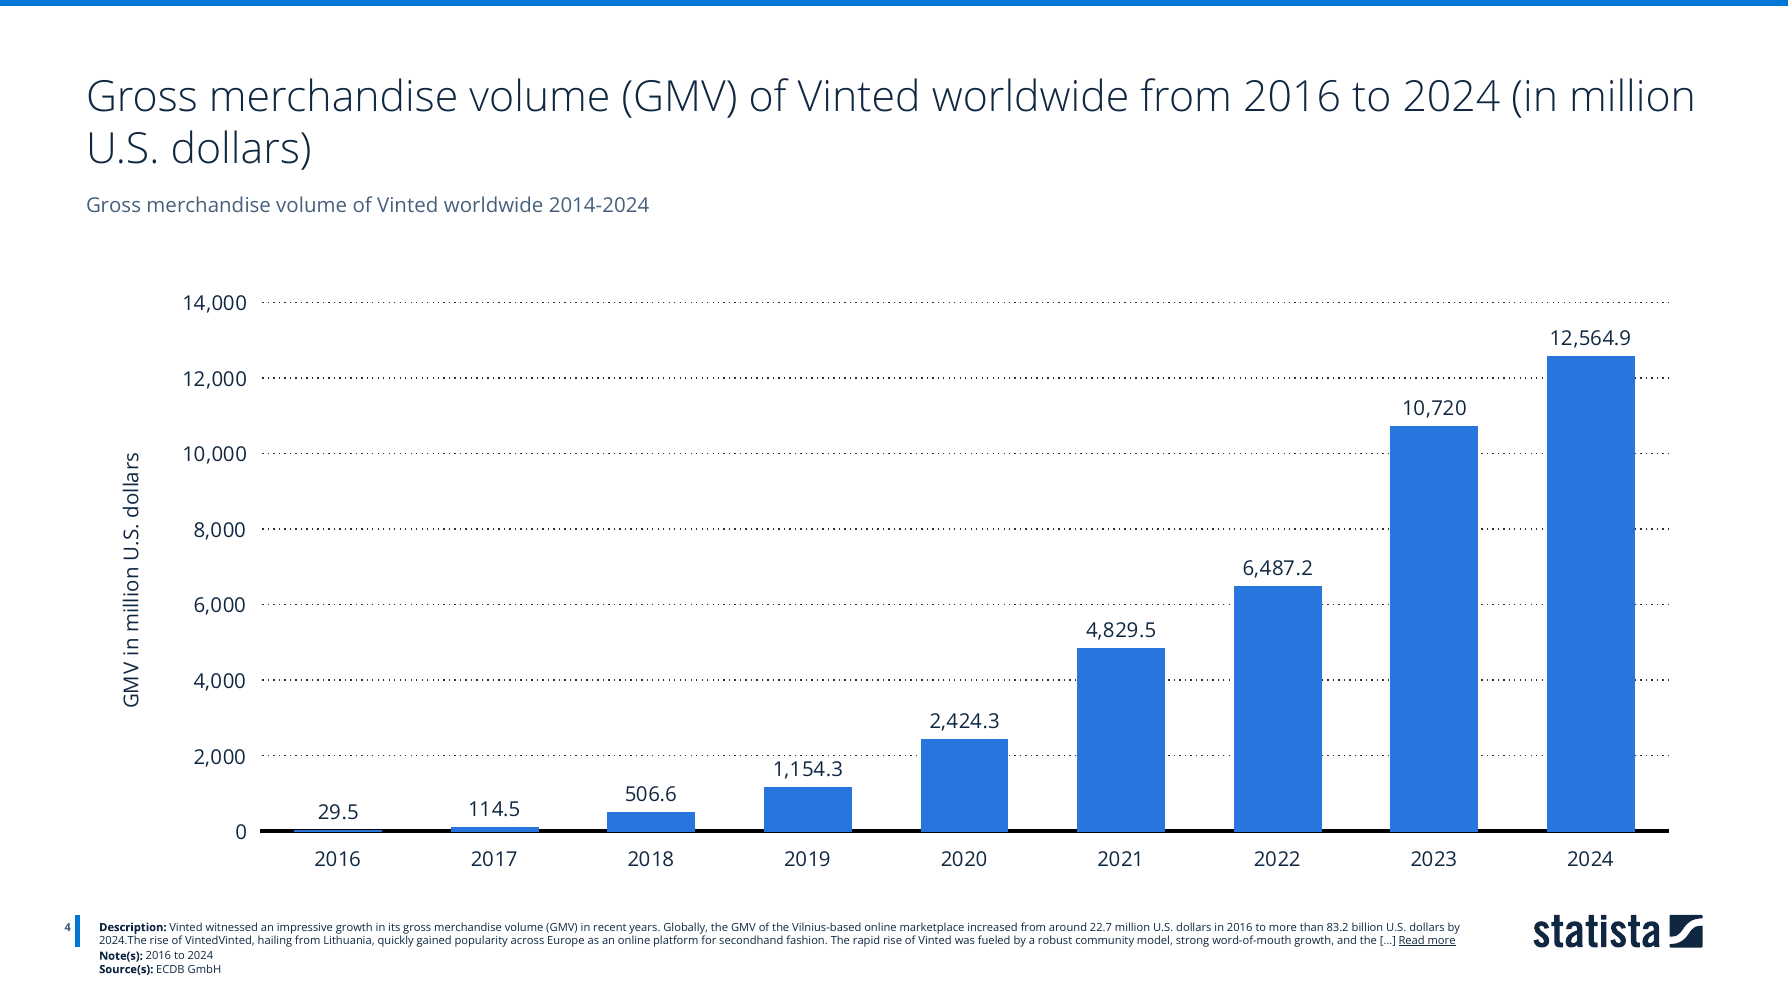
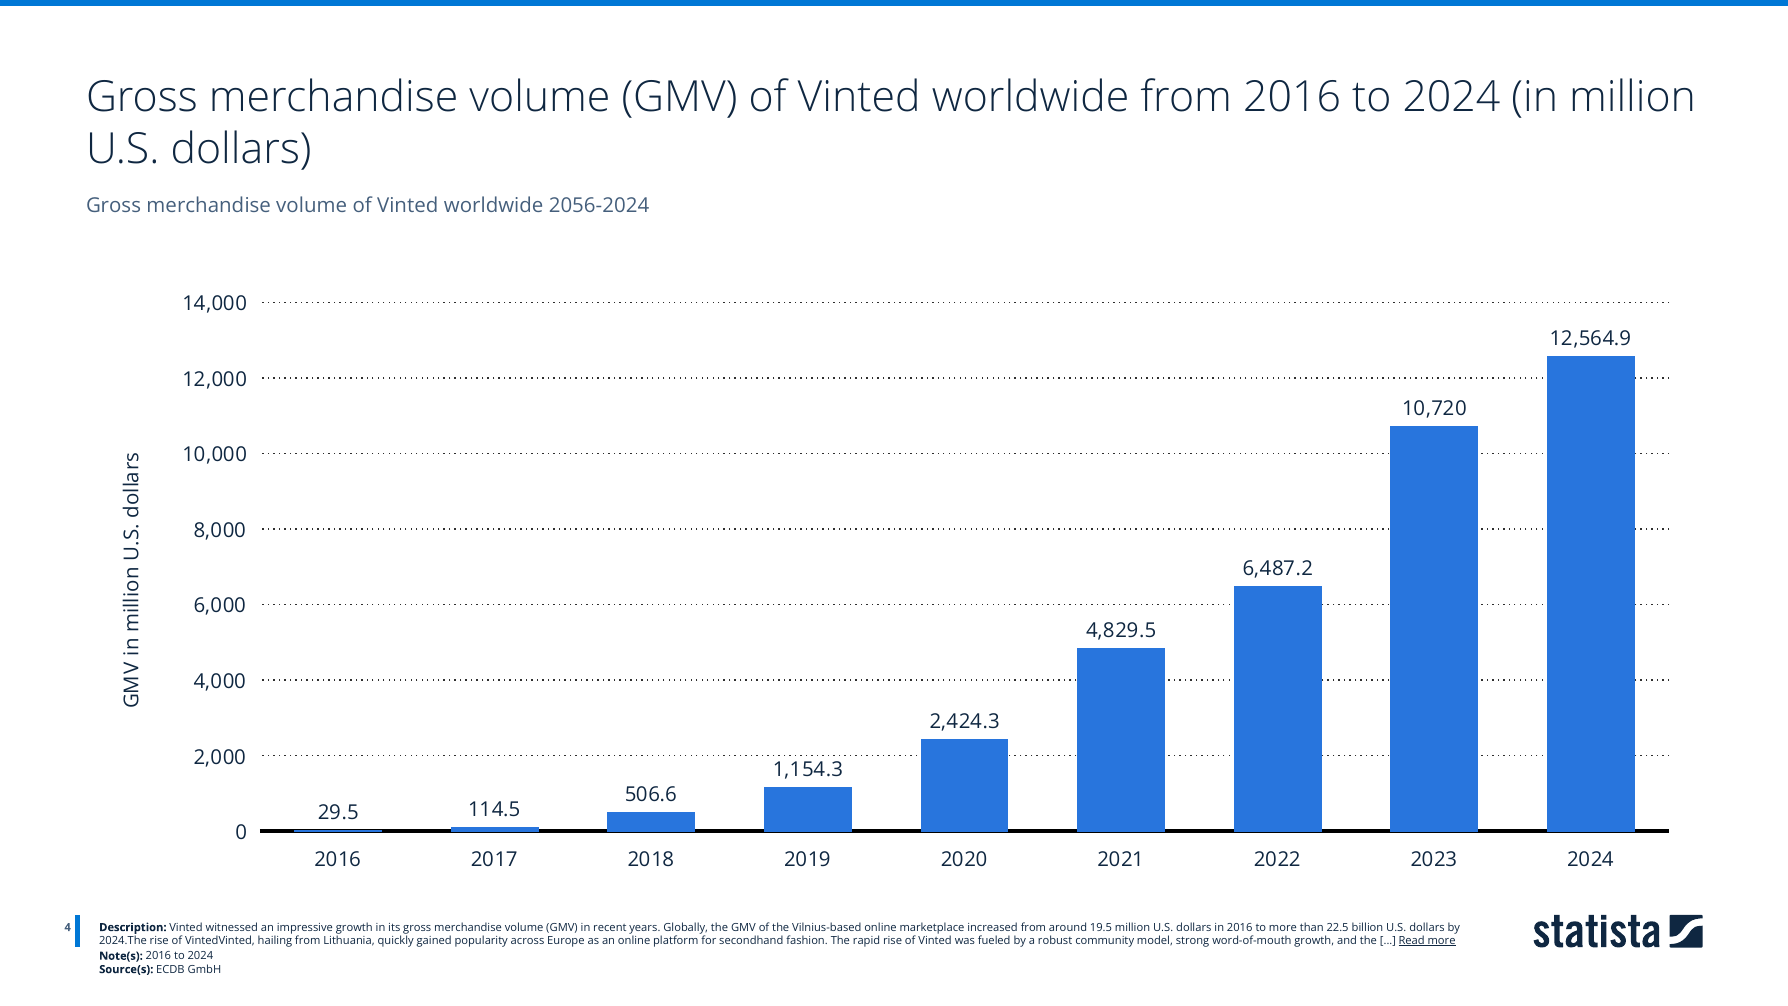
2014-2024: 2014-2024 -> 2056-2024
22.7: 22.7 -> 19.5
83.2: 83.2 -> 22.5
